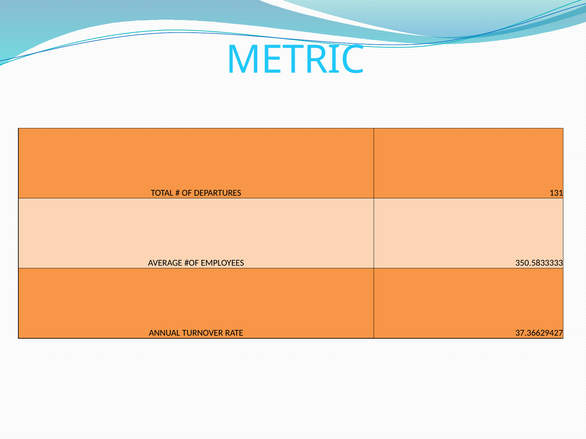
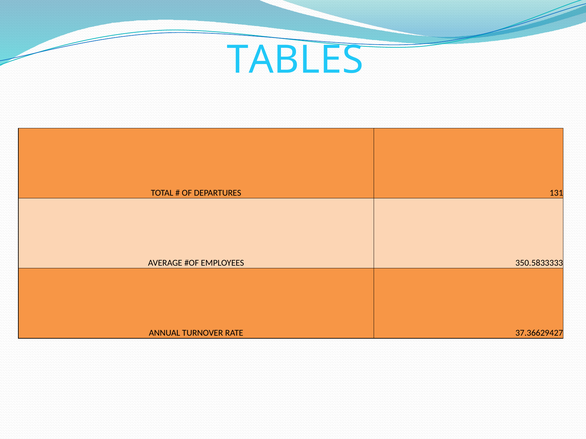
METRIC: METRIC -> TABLES
